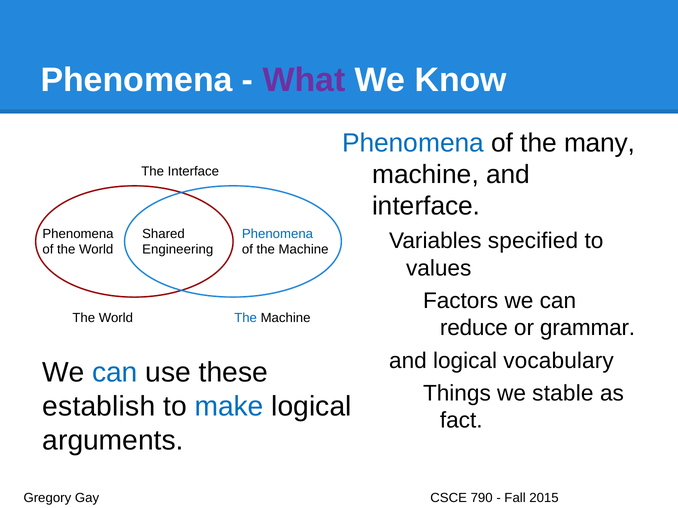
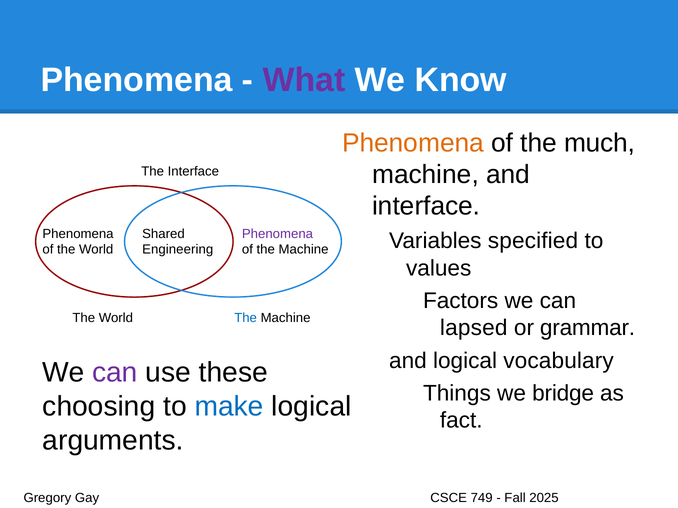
Phenomena at (413, 143) colour: blue -> orange
many: many -> much
Phenomena at (277, 234) colour: blue -> purple
reduce: reduce -> lapsed
can at (115, 373) colour: blue -> purple
stable: stable -> bridge
establish: establish -> choosing
790: 790 -> 749
2015: 2015 -> 2025
